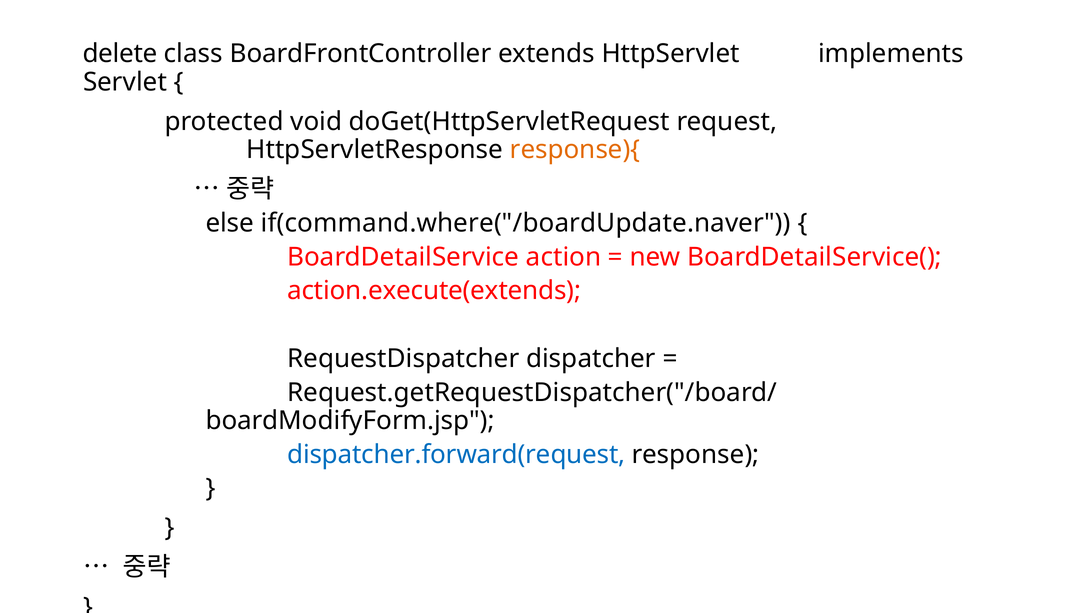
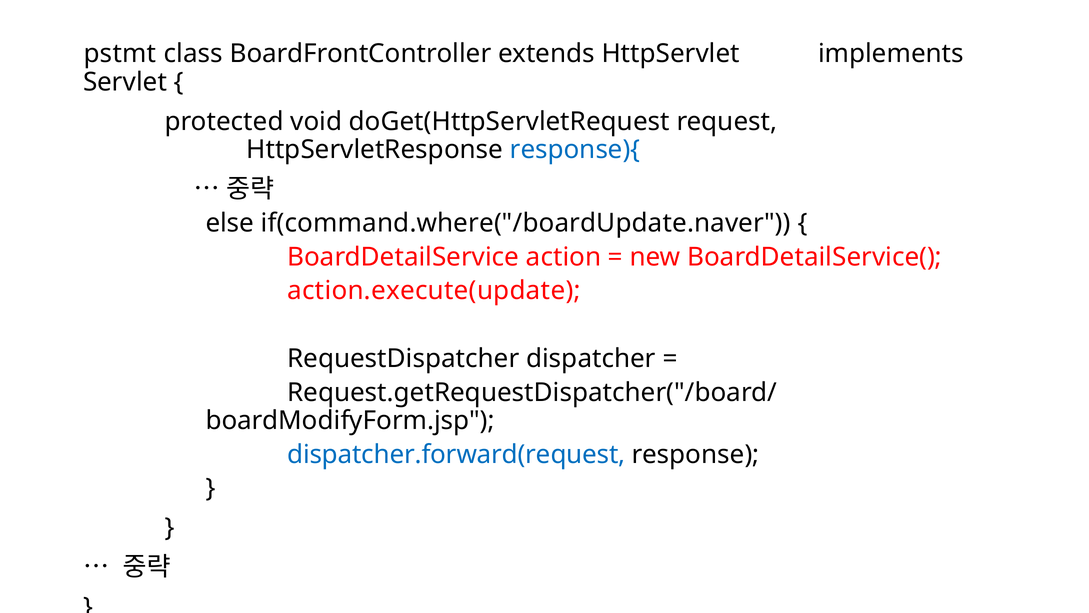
delete: delete -> pstmt
response){ colour: orange -> blue
action.execute(extends: action.execute(extends -> action.execute(update
